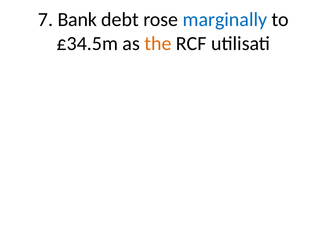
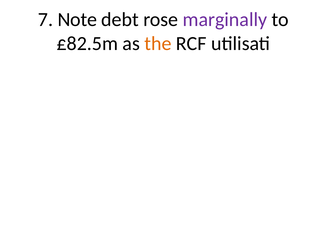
Bank: Bank -> Note
marginally colour: blue -> purple
£34.5m: £34.5m -> £82.5m
